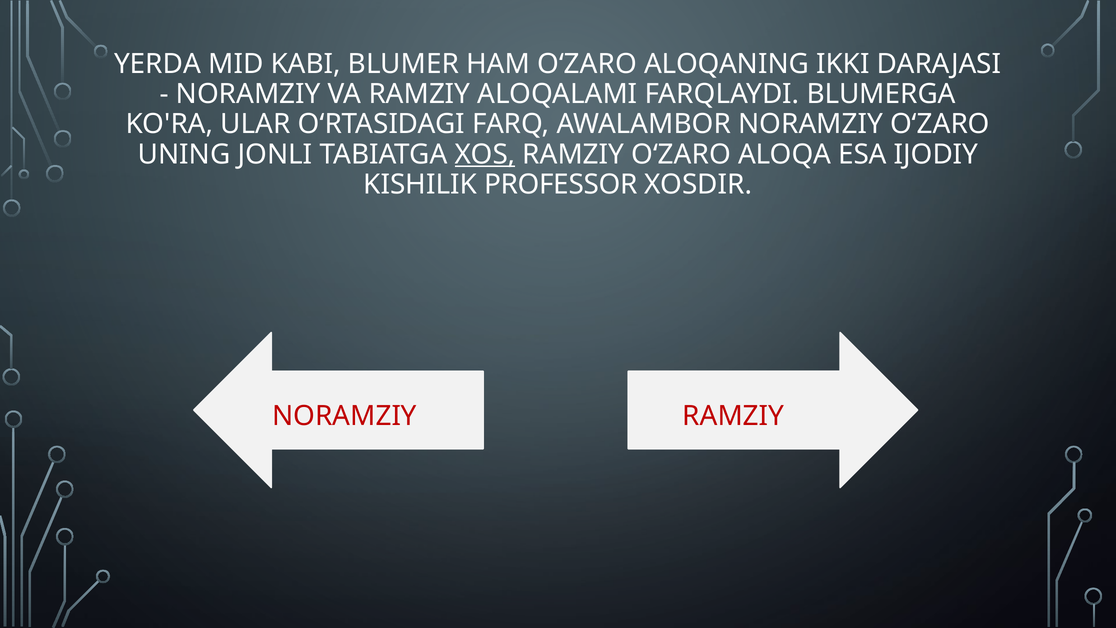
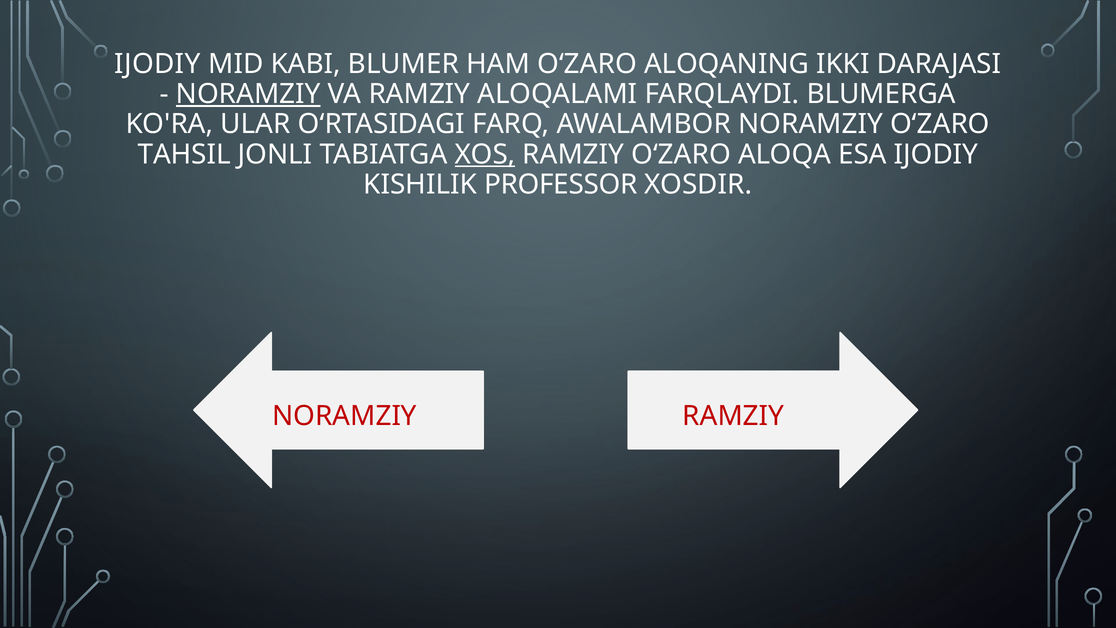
YERDA at (158, 64): YERDA -> IJODIY
NORAMZIY at (248, 94) underline: none -> present
UNING: UNING -> TAHSIL
